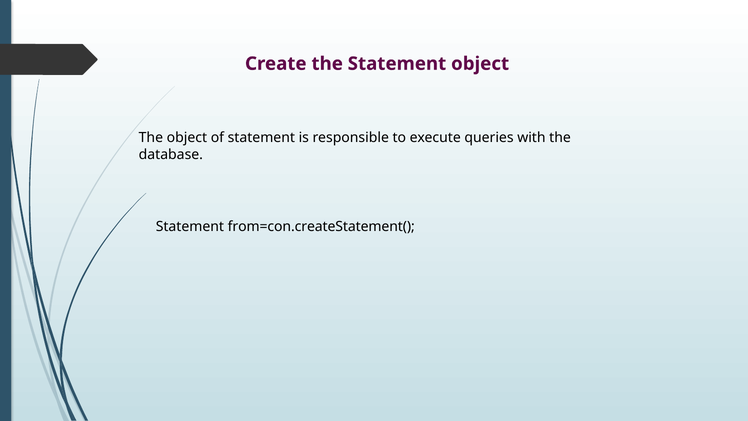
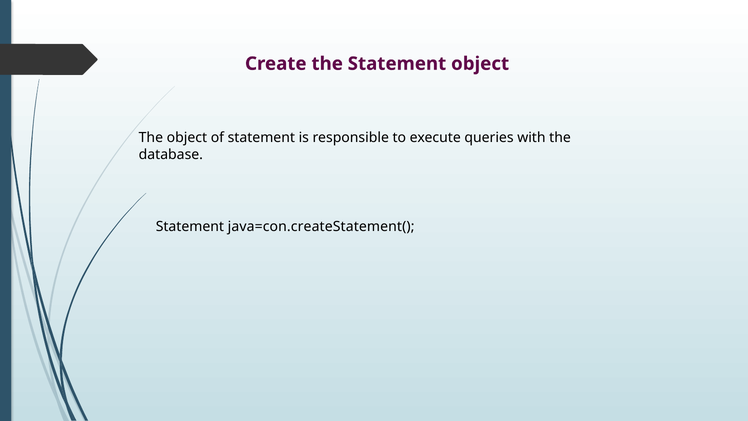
from=con.createStatement(: from=con.createStatement( -> java=con.createStatement(
